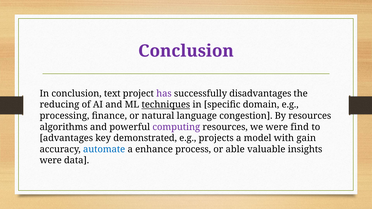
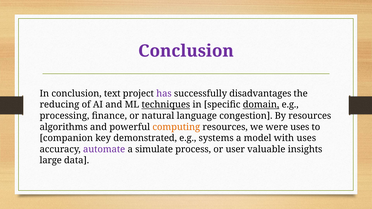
domain underline: none -> present
computing colour: purple -> orange
were find: find -> uses
advantages: advantages -> companion
projects: projects -> systems
with gain: gain -> uses
automate colour: blue -> purple
enhance: enhance -> simulate
able: able -> user
were at (51, 161): were -> large
